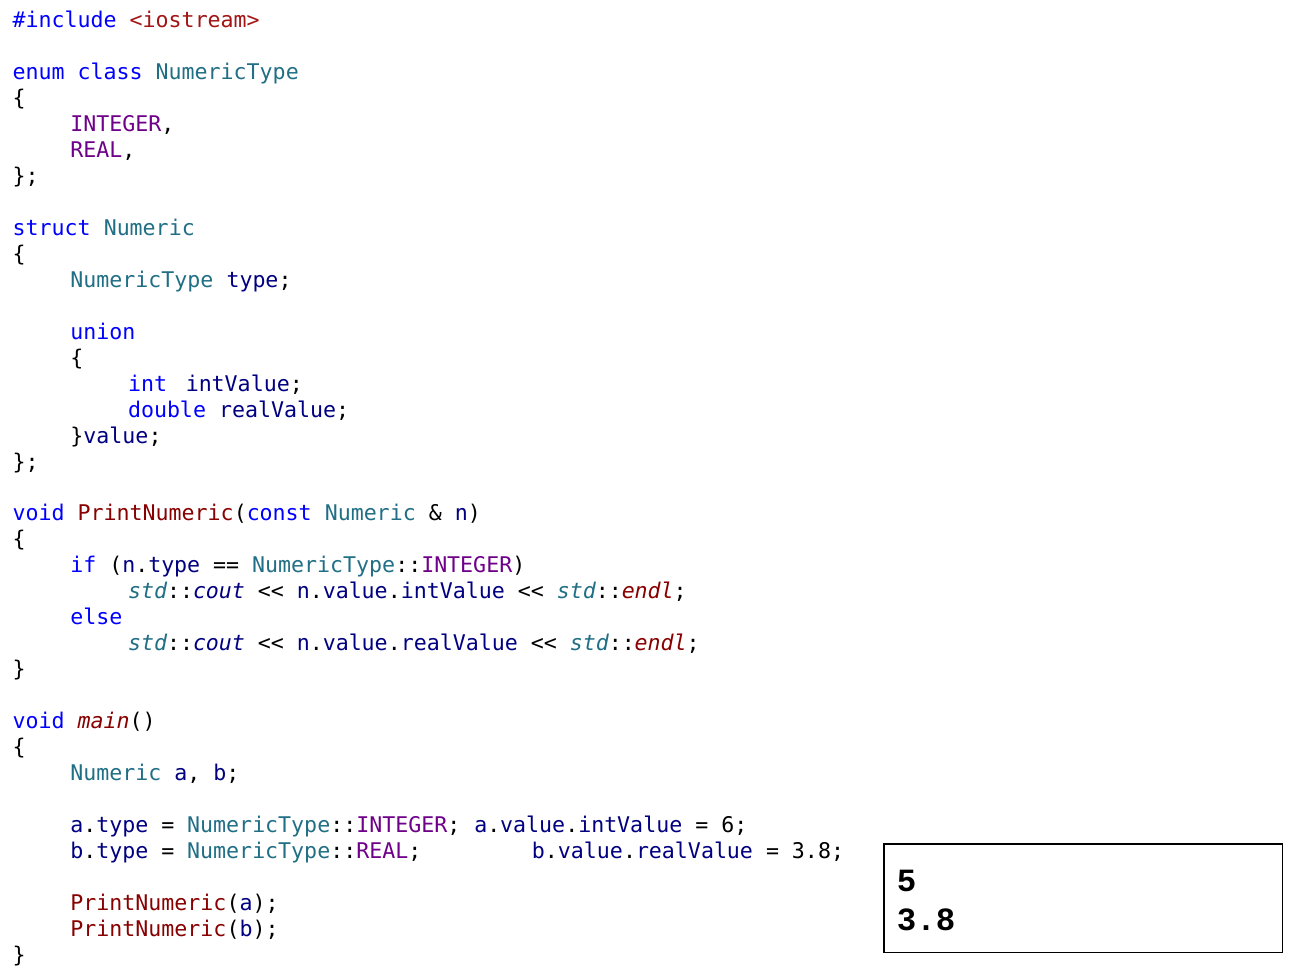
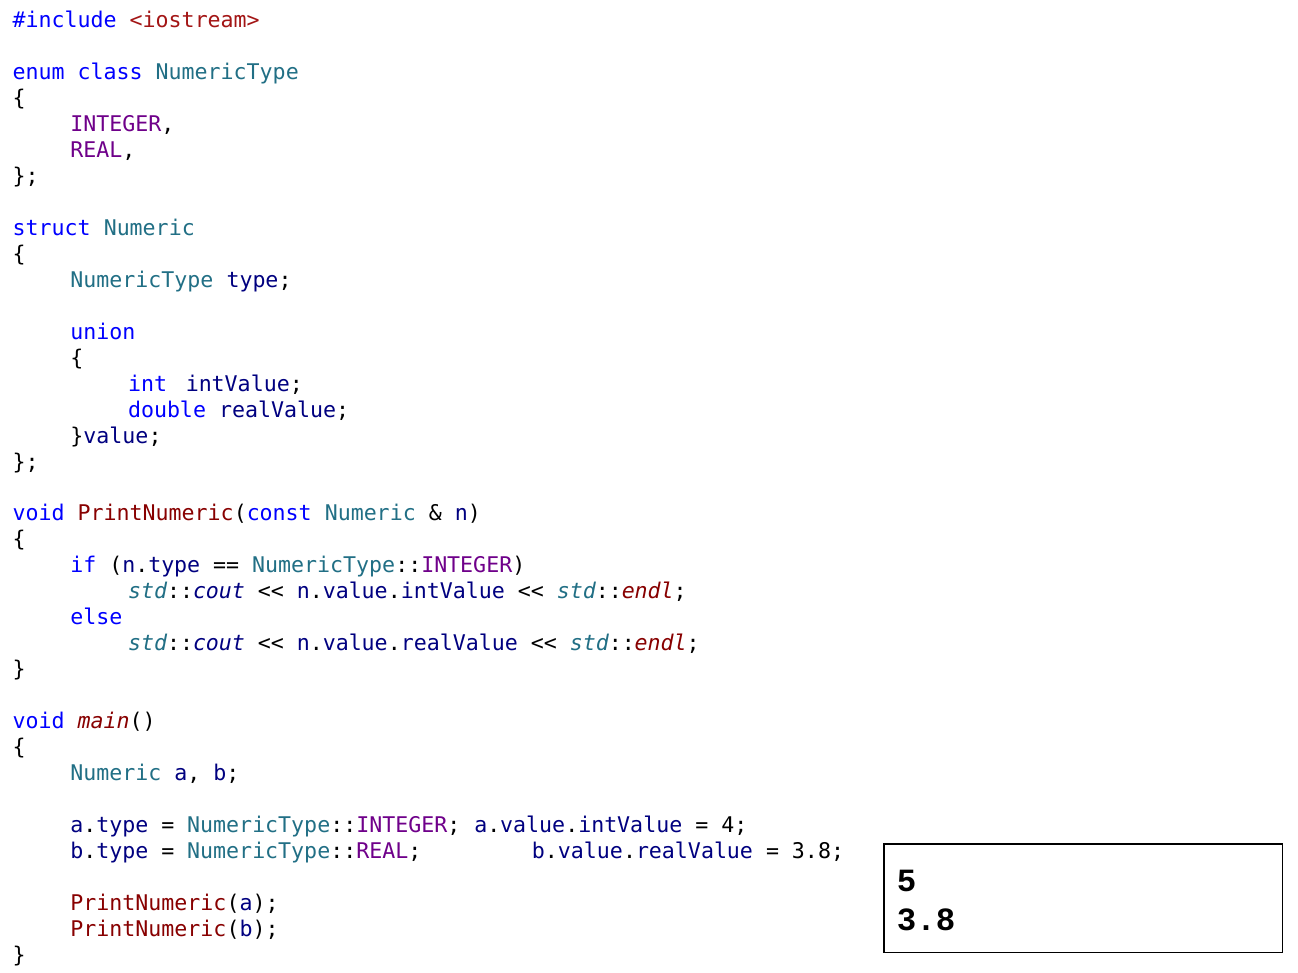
6: 6 -> 4
